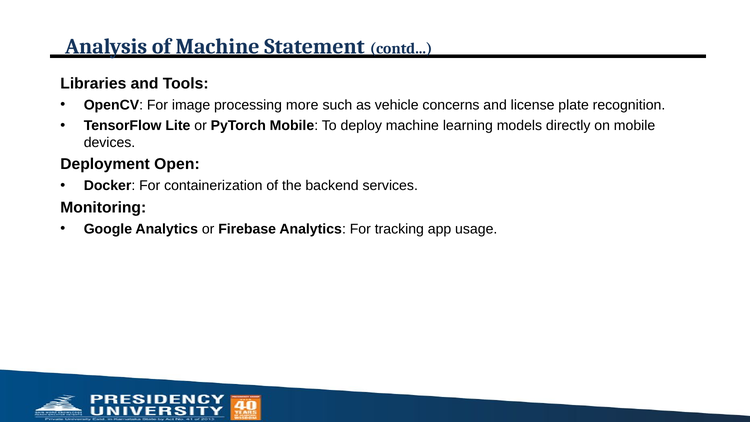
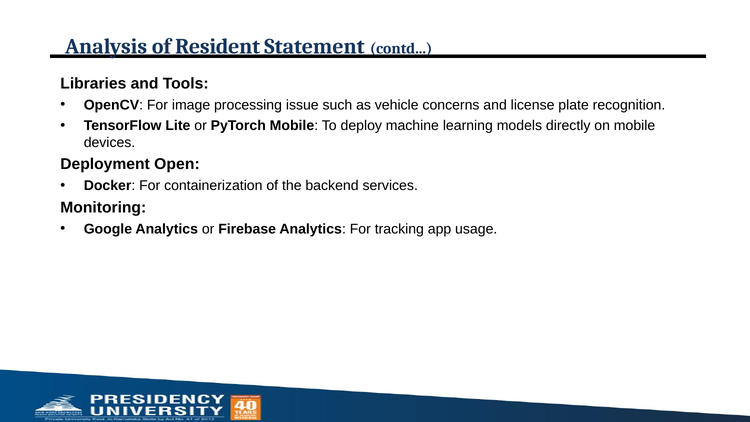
of Machine: Machine -> Resident
more: more -> issue
